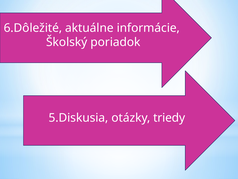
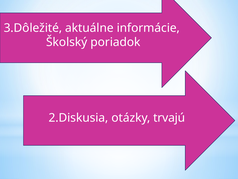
6.Dôležité: 6.Dôležité -> 3.Dôležité
5.Diskusia: 5.Diskusia -> 2.Diskusia
triedy: triedy -> trvajú
